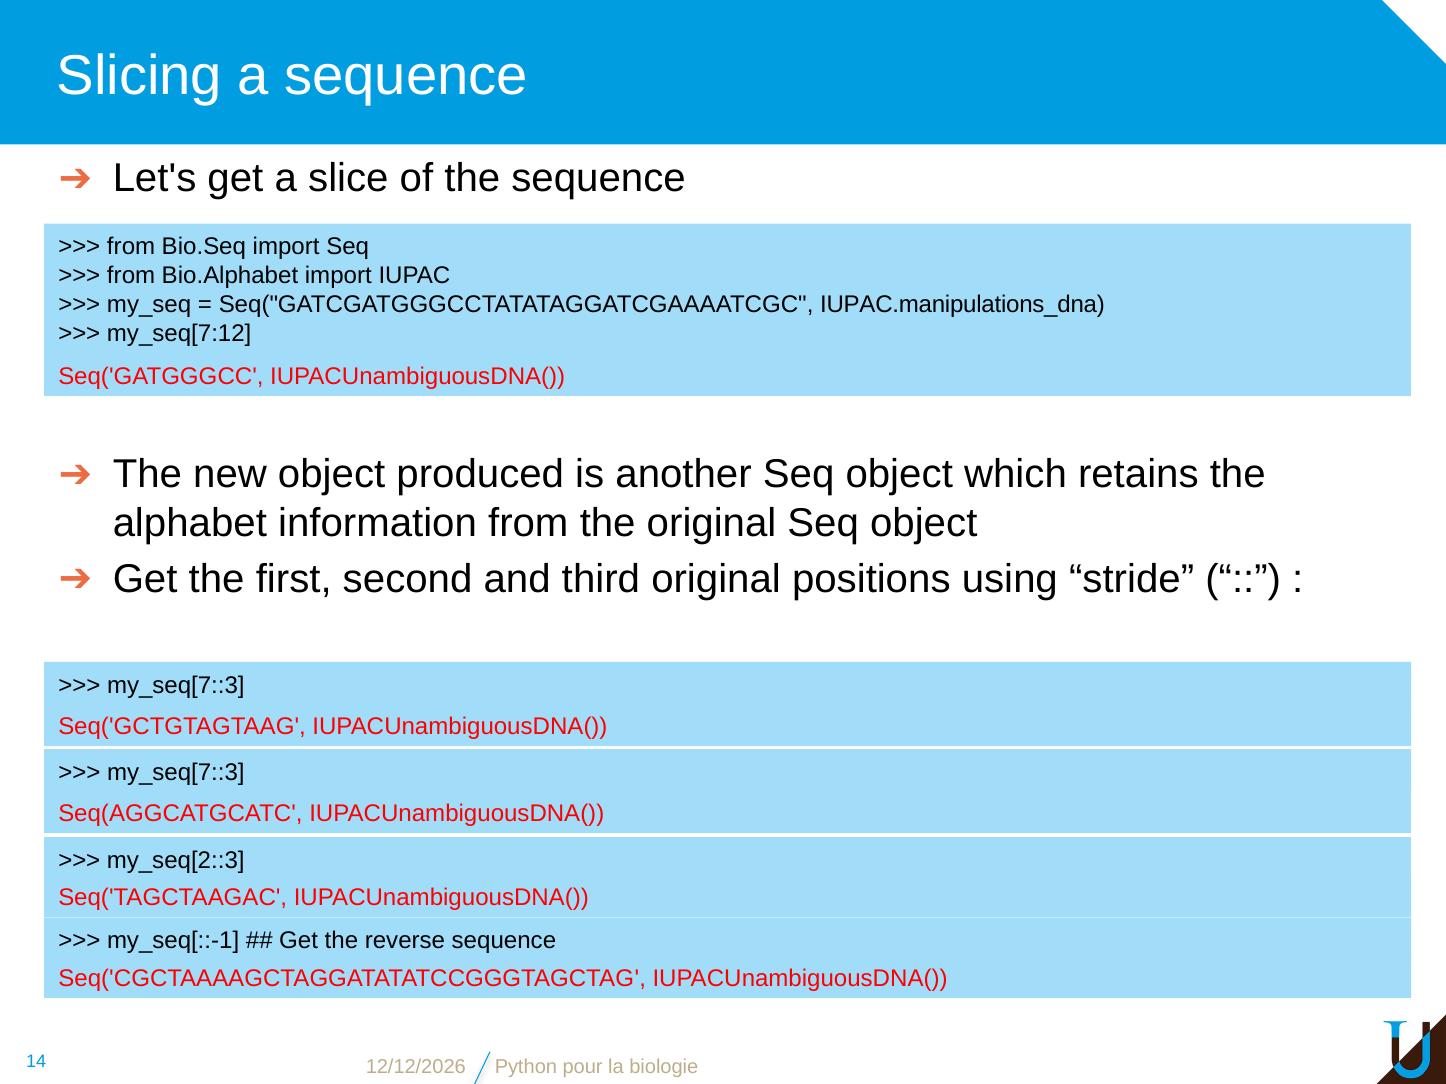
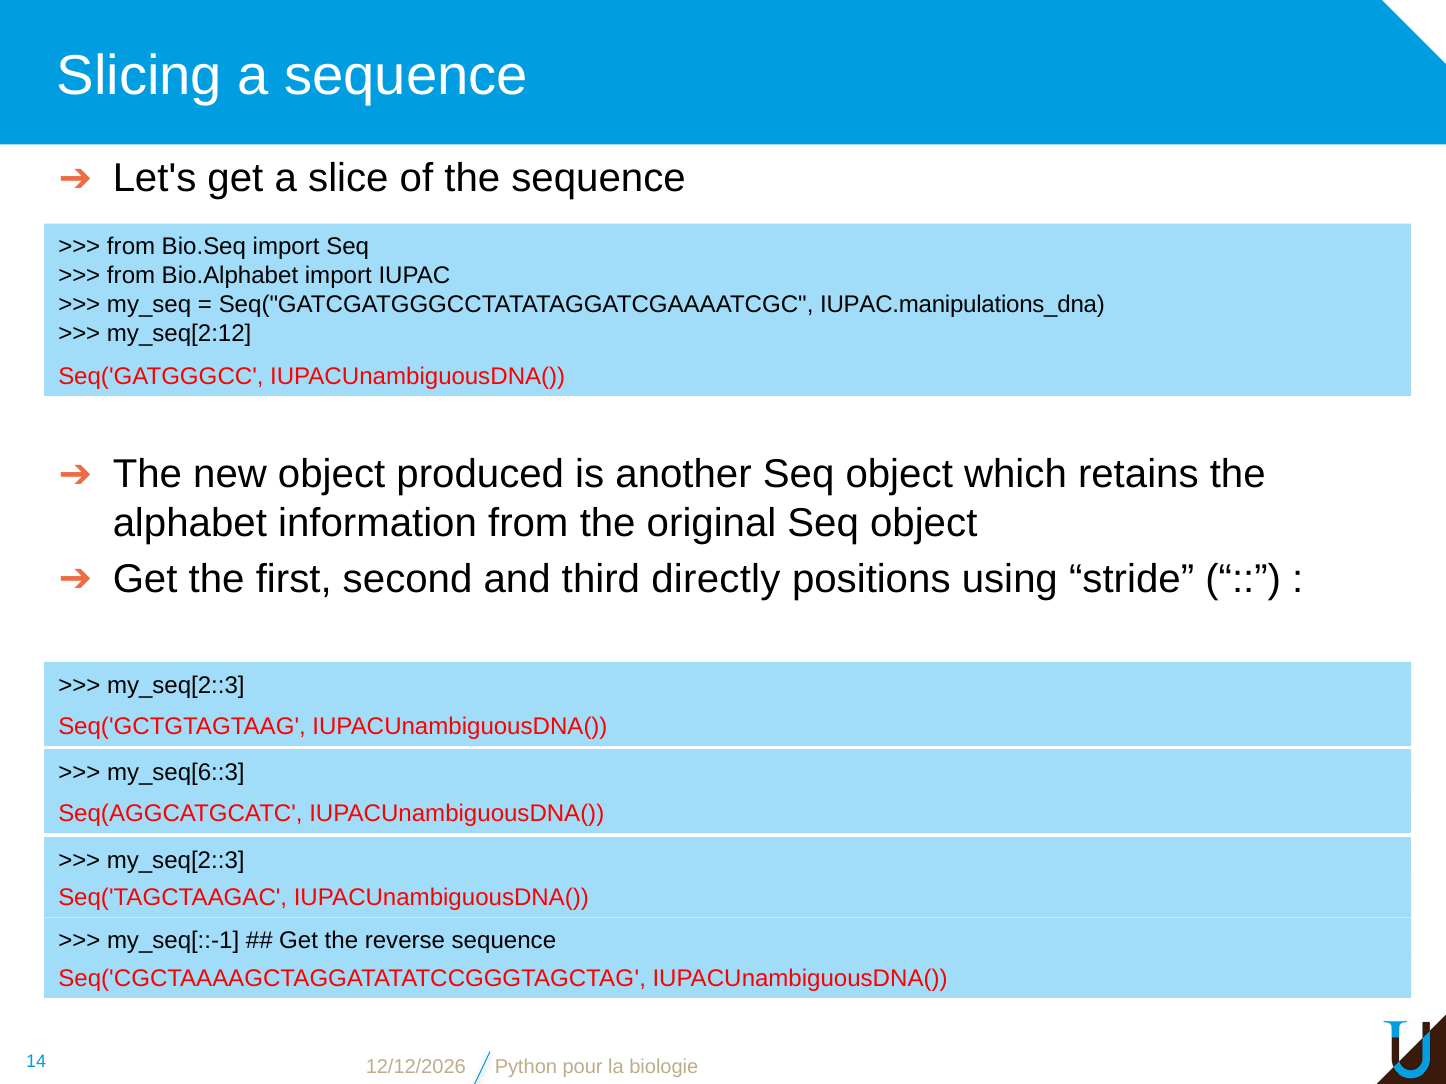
my_seq[7:12: my_seq[7:12 -> my_seq[2:12
third original: original -> directly
my_seq[7::3 at (176, 685): my_seq[7::3 -> my_seq[2::3
my_seq[7::3 at (176, 773): my_seq[7::3 -> my_seq[6::3
